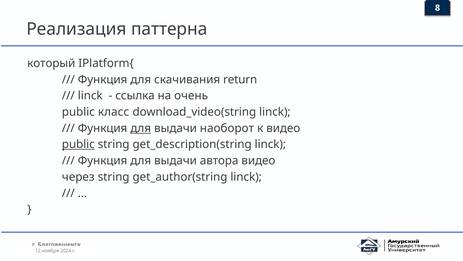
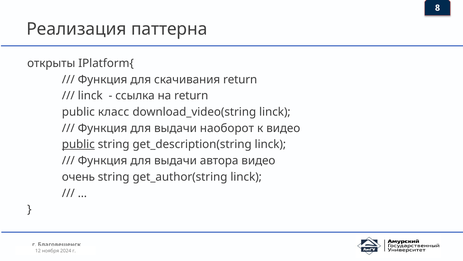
который: который -> открыты
на очень: очень -> return
для at (141, 128) underline: present -> none
через: через -> очень
